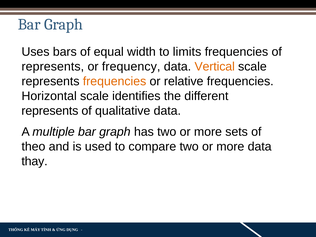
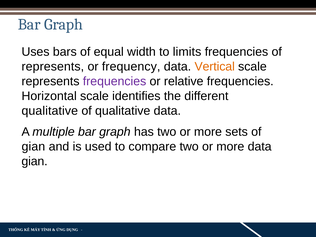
frequencies at (115, 81) colour: orange -> purple
represents at (50, 111): represents -> qualitative
theo at (33, 147): theo -> gian
thay at (35, 161): thay -> gian
